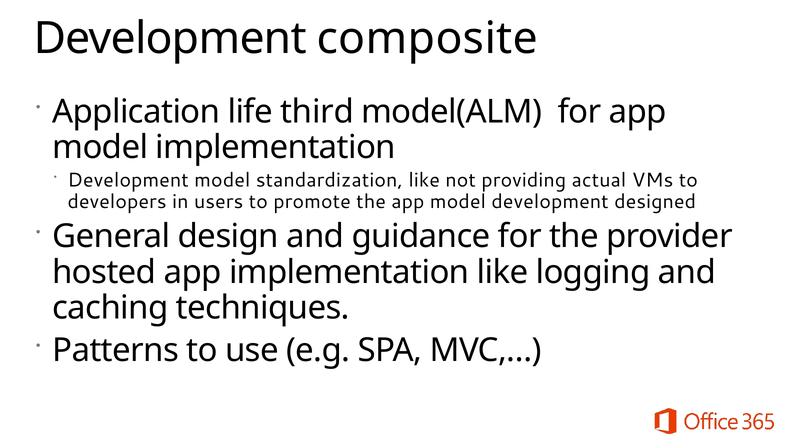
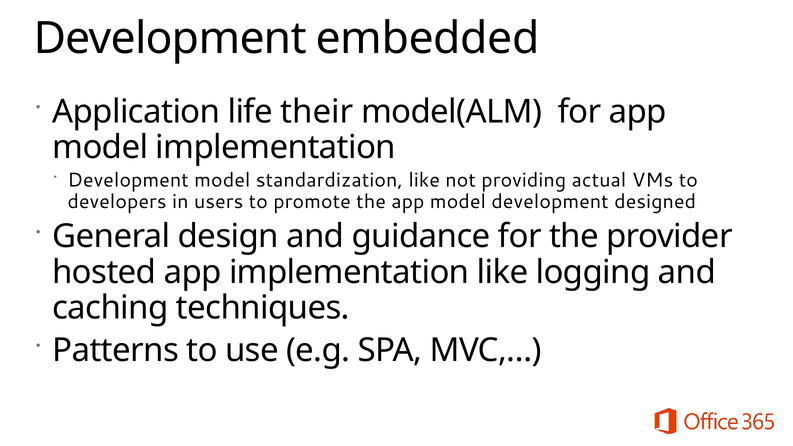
composite: composite -> embedded
third: third -> their
